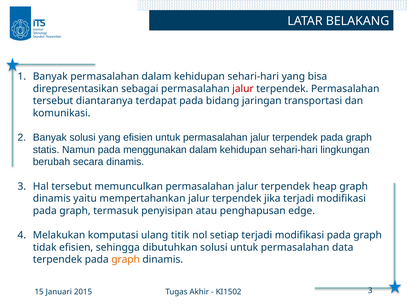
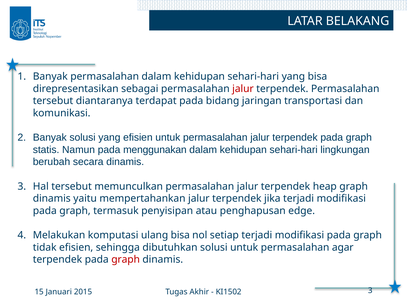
ulang titik: titik -> bisa
data: data -> agar
graph at (126, 260) colour: orange -> red
